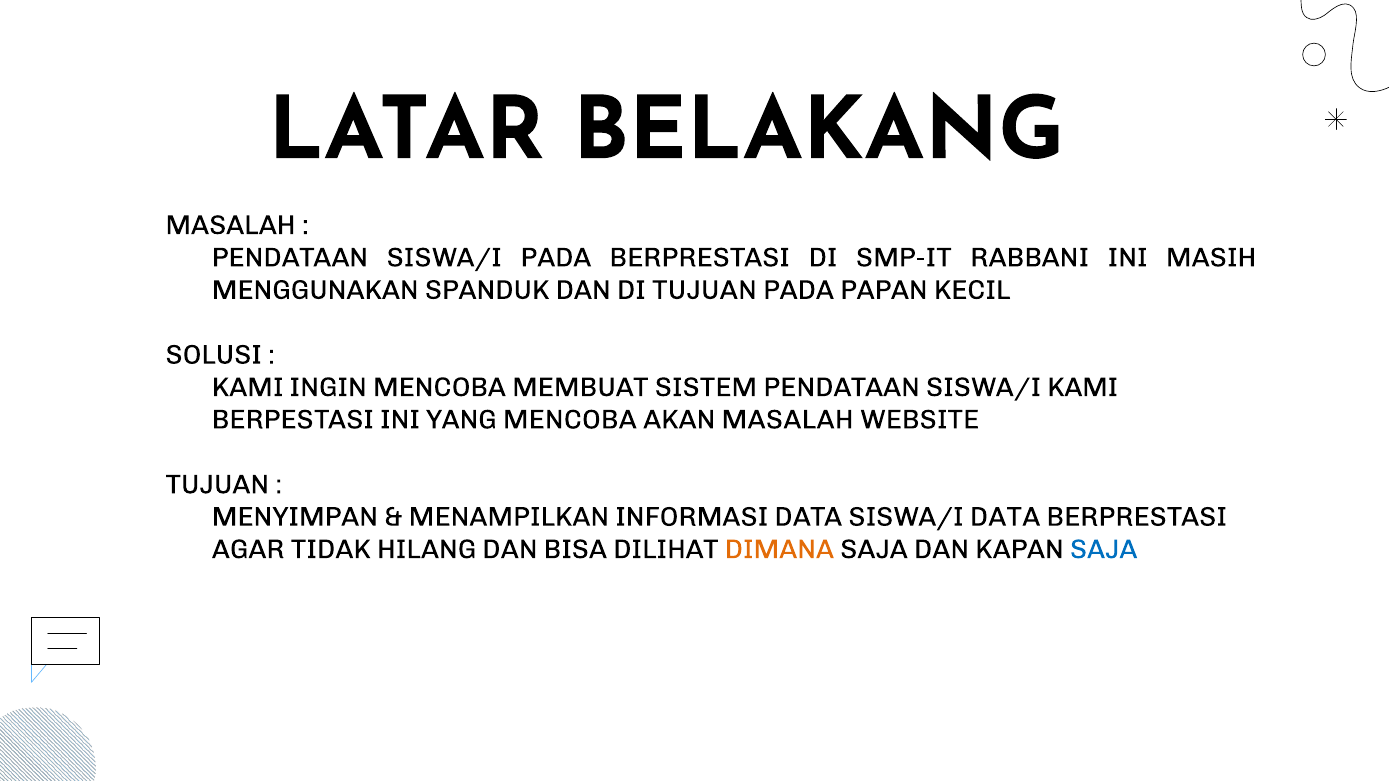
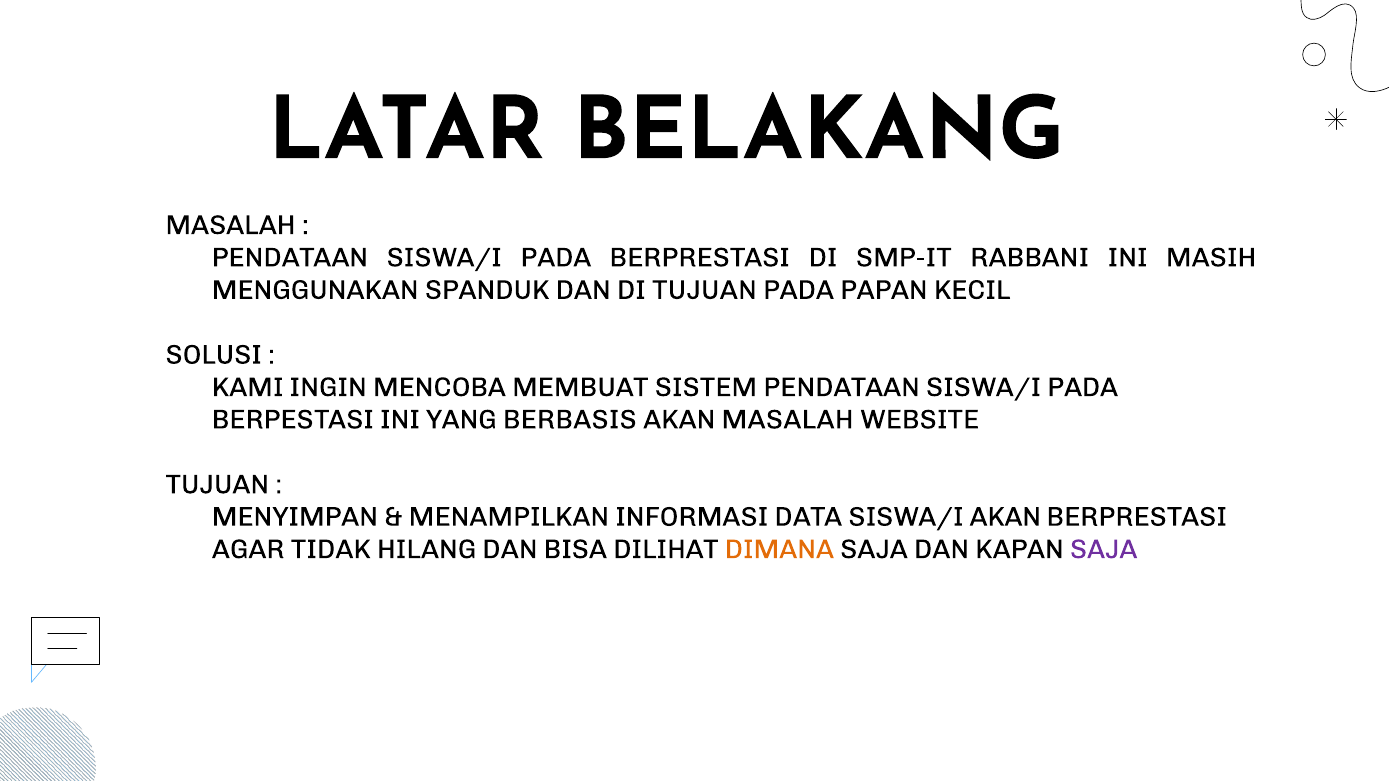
SISTEM PENDATAAN SISWA/I KAMI: KAMI -> PADA
YANG MENCOBA: MENCOBA -> BERBASIS
SISWA/I DATA: DATA -> AKAN
SAJA at (1104, 549) colour: blue -> purple
